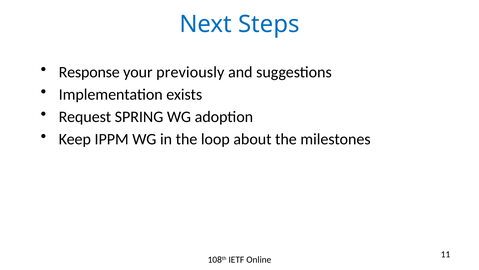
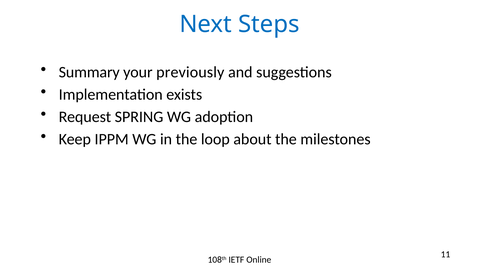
Response: Response -> Summary
